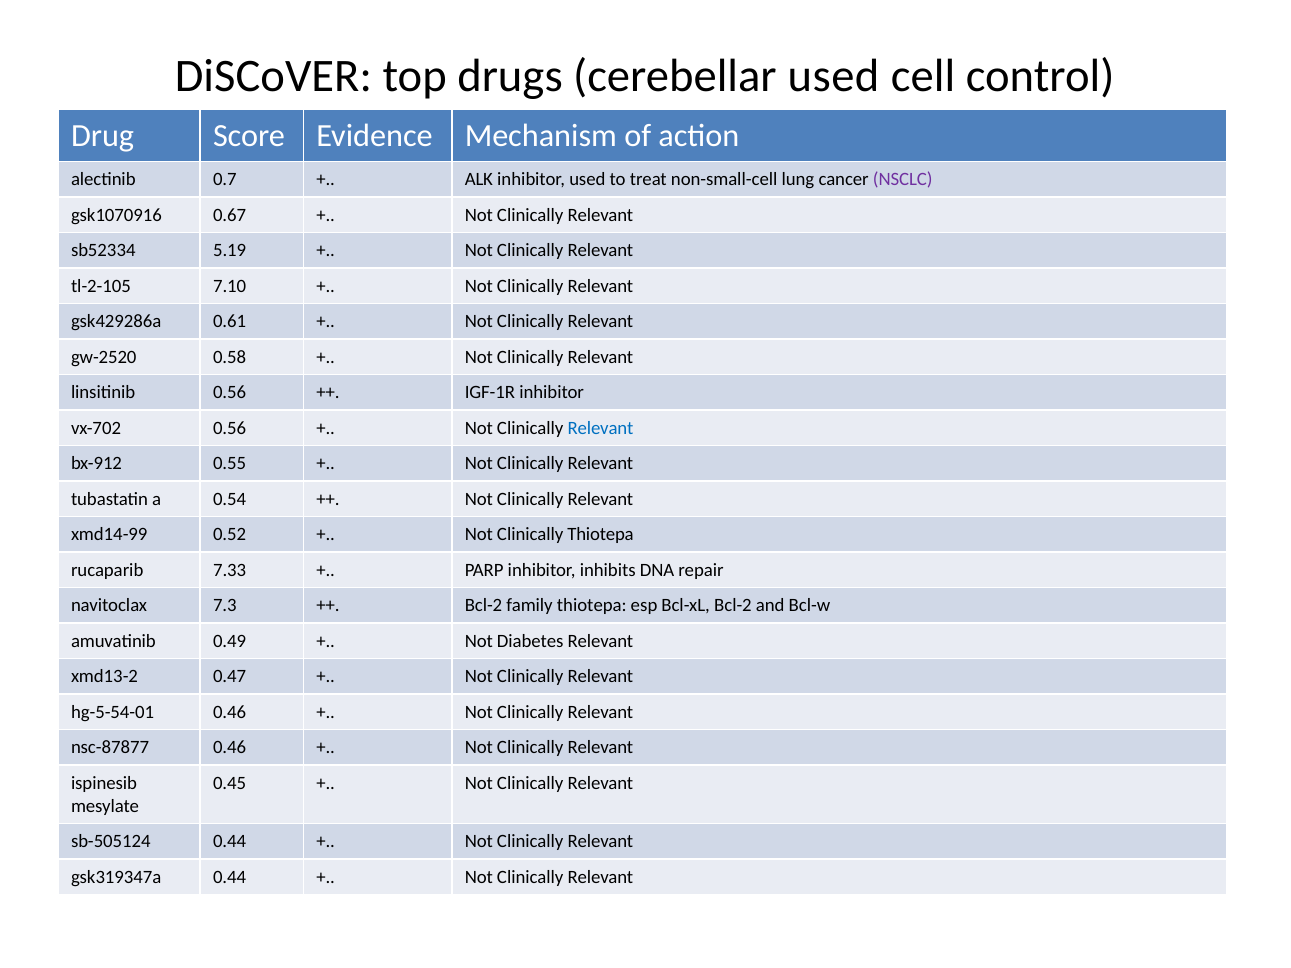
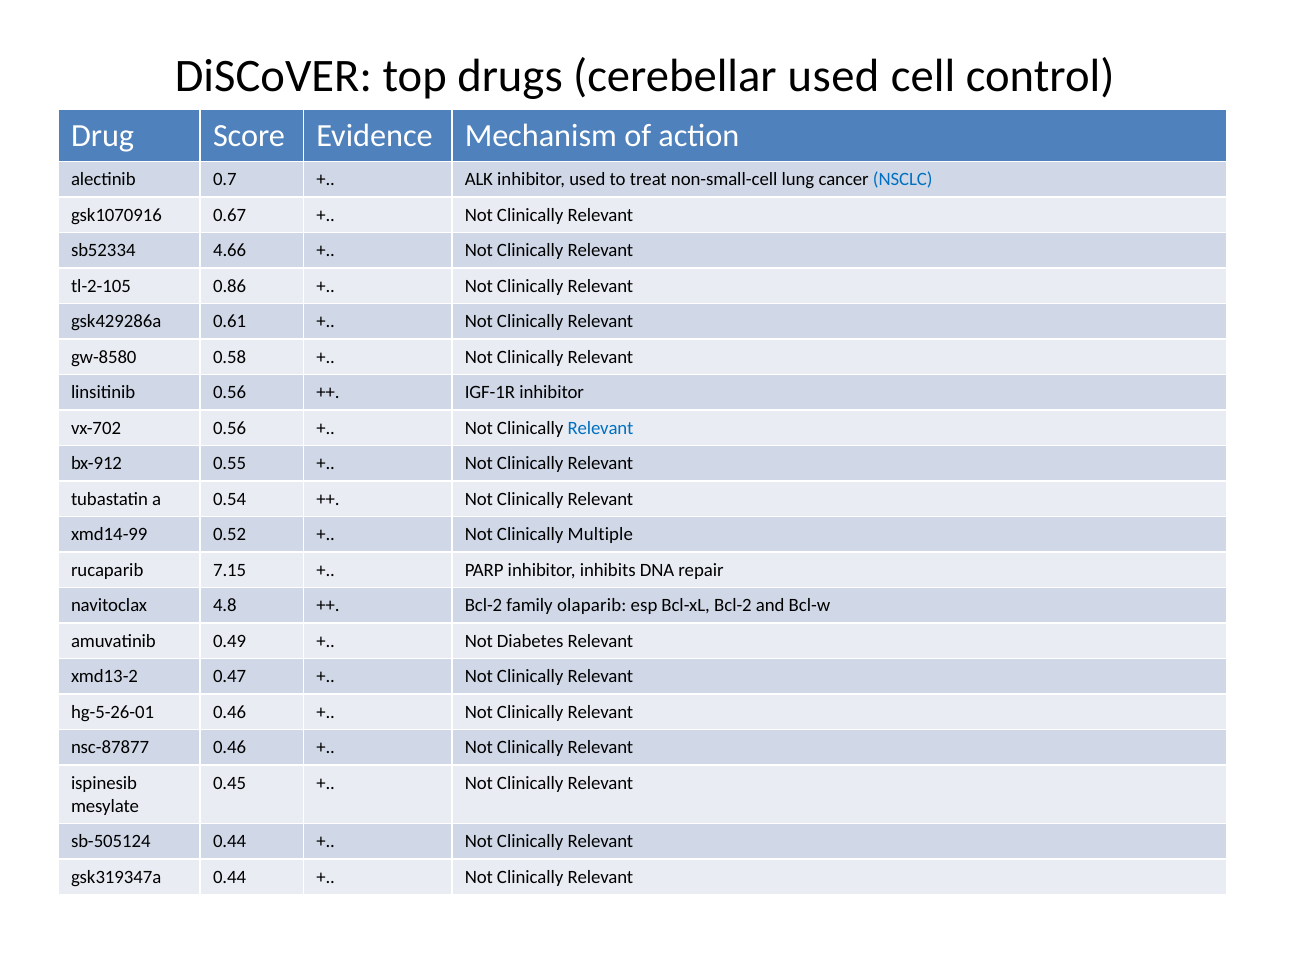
NSCLC colour: purple -> blue
5.19: 5.19 -> 4.66
7.10: 7.10 -> 0.86
gw-2520: gw-2520 -> gw-8580
Clinically Thiotepa: Thiotepa -> Multiple
7.33: 7.33 -> 7.15
7.3: 7.3 -> 4.8
family thiotepa: thiotepa -> olaparib
hg-5-54-01: hg-5-54-01 -> hg-5-26-01
